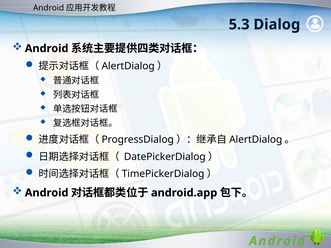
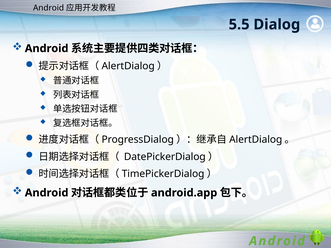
5.3: 5.3 -> 5.5
